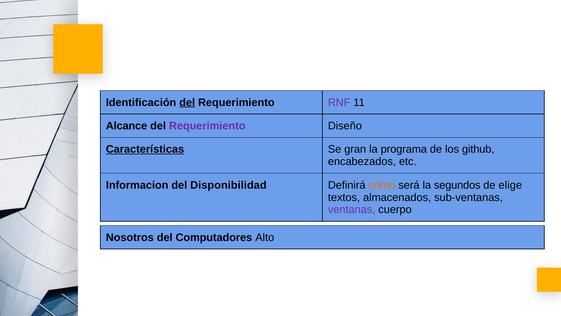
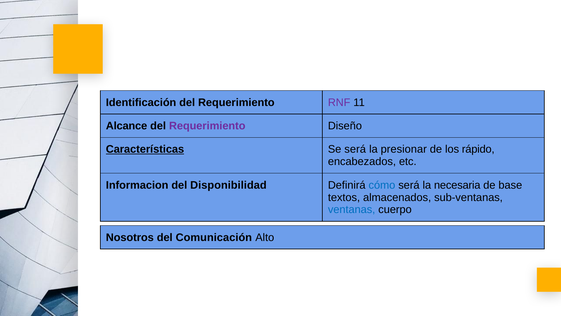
del at (187, 102) underline: present -> none
Se gran: gran -> será
programa: programa -> presionar
github: github -> rápido
cómo colour: orange -> blue
segundos: segundos -> necesaria
elige: elige -> base
ventanas colour: purple -> blue
Computadores: Computadores -> Comunicación
